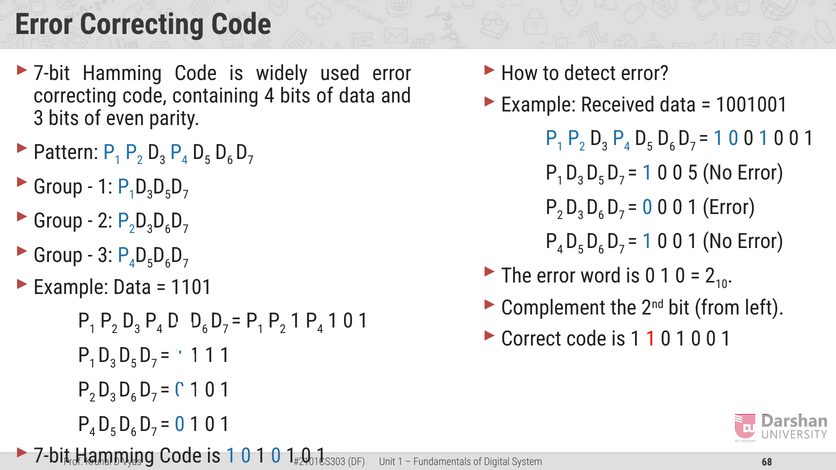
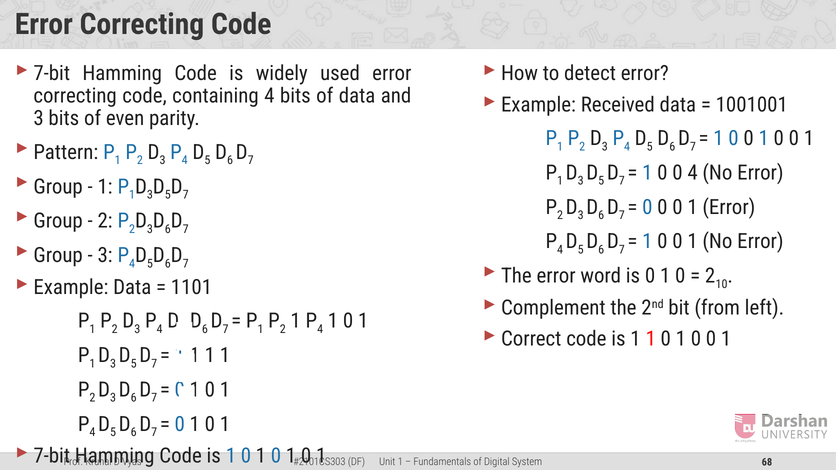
0 5: 5 -> 4
